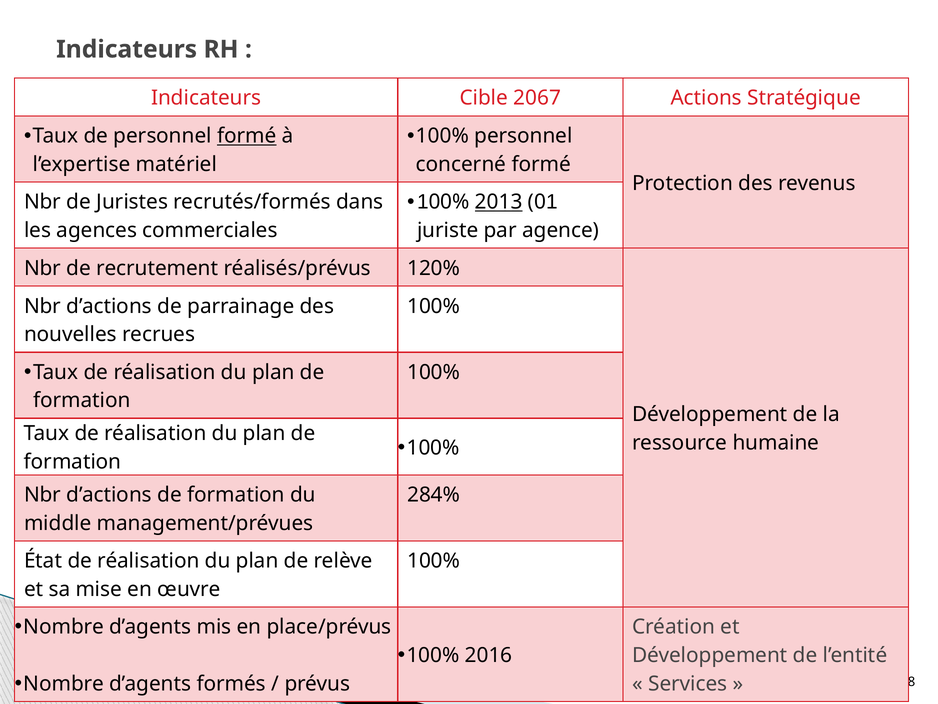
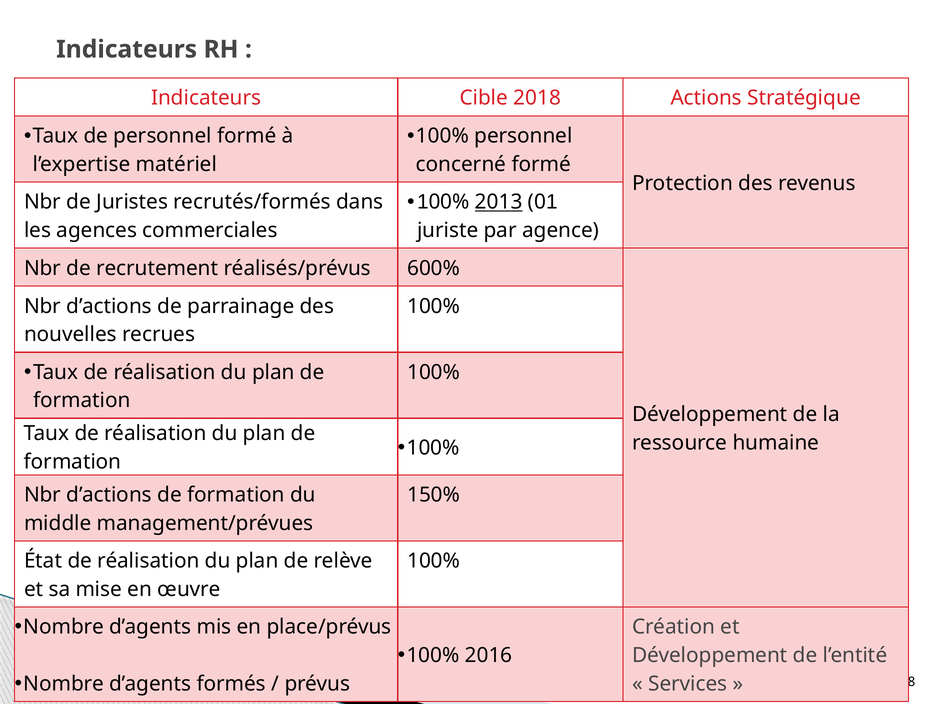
2067: 2067 -> 2018
formé at (247, 136) underline: present -> none
120%: 120% -> 600%
284%: 284% -> 150%
